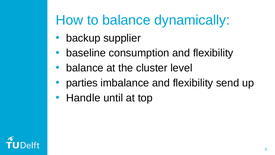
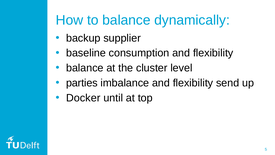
Handle: Handle -> Docker
